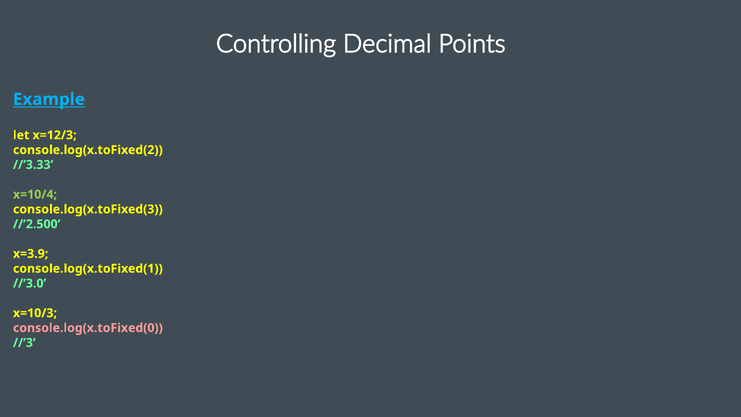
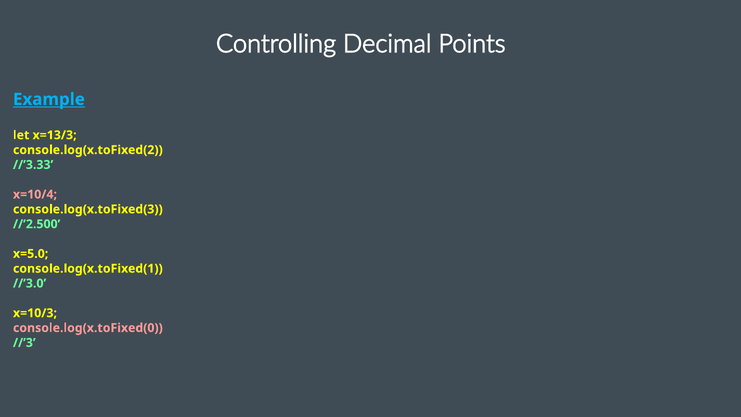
x=12/3: x=12/3 -> x=13/3
x=10/4 colour: light green -> pink
x=3.9: x=3.9 -> x=5.0
